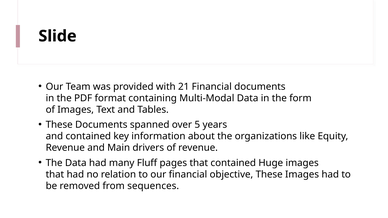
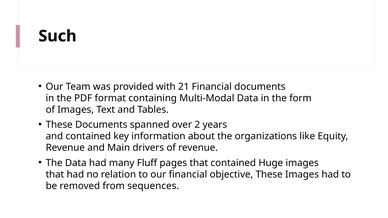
Slide: Slide -> Such
5: 5 -> 2
